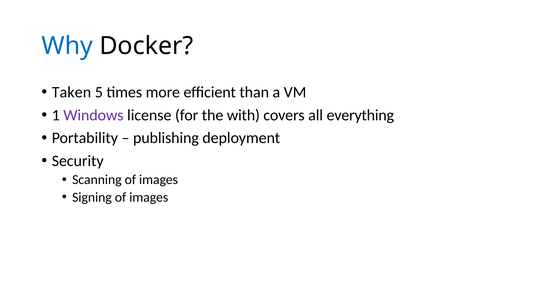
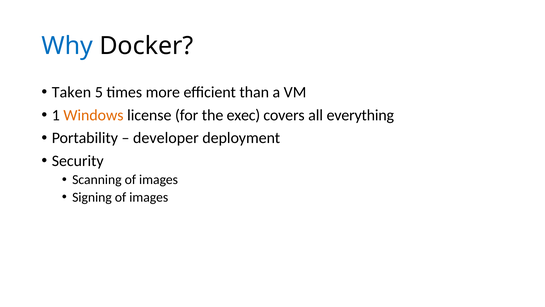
Windows colour: purple -> orange
with: with -> exec
publishing: publishing -> developer
